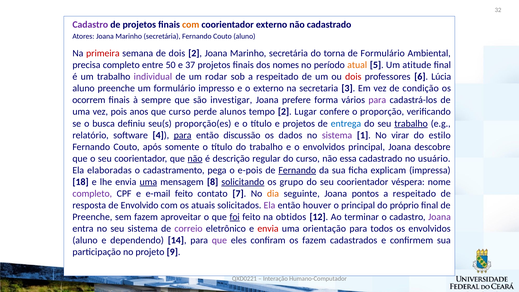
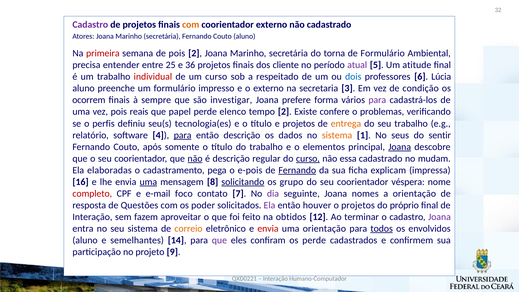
de dois: dois -> pois
precisa completo: completo -> entender
50: 50 -> 25
37: 37 -> 36
nomes: nomes -> cliente
atual colour: orange -> purple
individual colour: purple -> red
um rodar: rodar -> curso
dois at (353, 77) colour: red -> blue
anos: anos -> reais
que curso: curso -> papel
alunos: alunos -> elenco
Lugar: Lugar -> Existe
proporção: proporção -> problemas
busca: busca -> perfis
proporção(es: proporção(es -> tecnologia(es
entrega colour: blue -> orange
trabalho at (411, 123) underline: present -> none
então discussão: discussão -> descrição
sistema at (337, 135) colour: purple -> orange
virar: virar -> seus
estilo: estilo -> sentir
o envolvidos: envolvidos -> elementos
Joana at (400, 147) underline: none -> present
curso at (308, 158) underline: none -> present
usuário: usuário -> mudam
18: 18 -> 16
completo at (92, 193) colour: purple -> red
e-mail feito: feito -> foco
dia colour: orange -> purple
pontos: pontos -> nomes
respeitado at (414, 193): respeitado -> orientação
Envolvido: Envolvido -> Questões
atuais: atuais -> poder
o principal: principal -> projetos
Preenche at (92, 217): Preenche -> Interação
foi underline: present -> none
correio colour: purple -> orange
todos underline: none -> present
dependendo: dependendo -> semelhantes
os fazem: fazem -> perde
